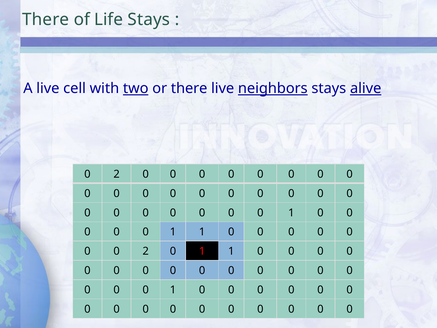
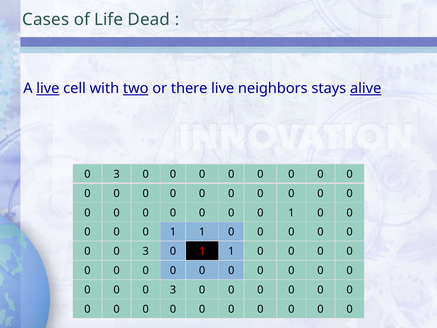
There at (46, 19): There -> Cases
Life Stays: Stays -> Dead
live at (48, 88) underline: none -> present
neighbors underline: present -> none
2 at (117, 174): 2 -> 3
2 at (146, 251): 2 -> 3
1 at (173, 290): 1 -> 3
